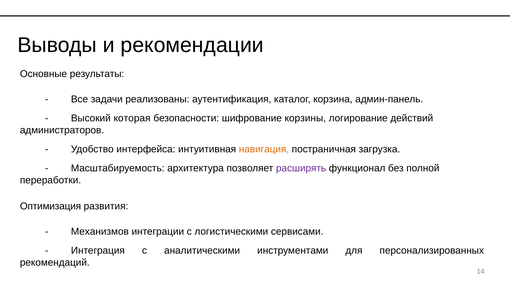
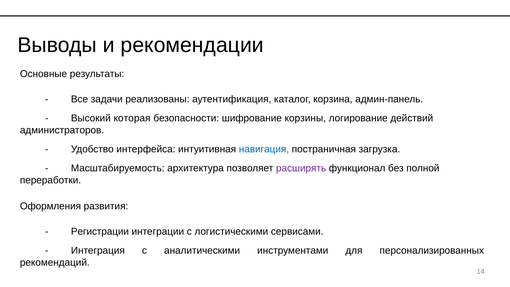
навигация colour: orange -> blue
Оптимизация: Оптимизация -> Оформления
Механизмов: Механизмов -> Регистрации
